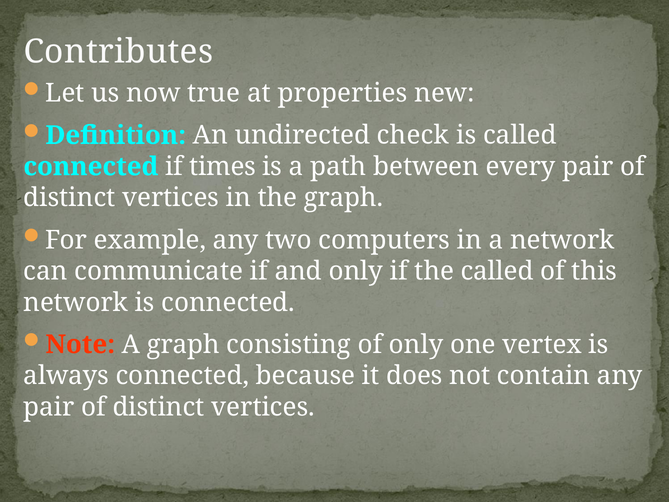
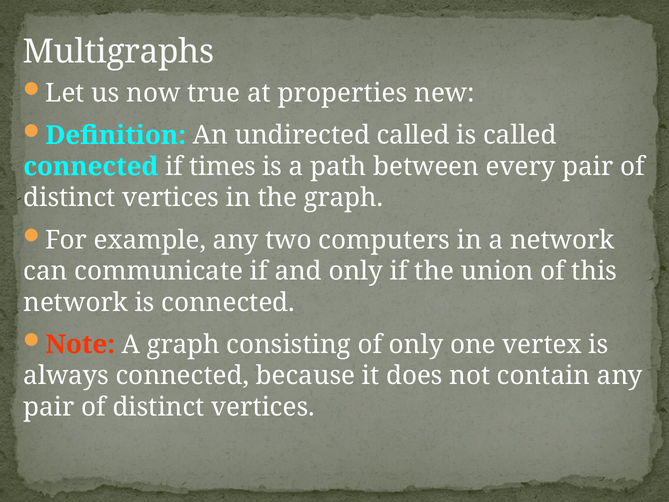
Contributes: Contributes -> Multigraphs
undirected check: check -> called
the called: called -> union
